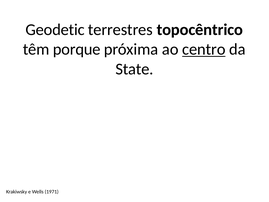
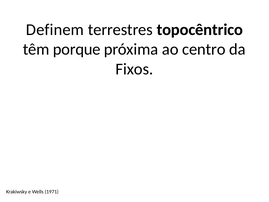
Geodetic: Geodetic -> Definem
centro underline: present -> none
State: State -> Fixos
